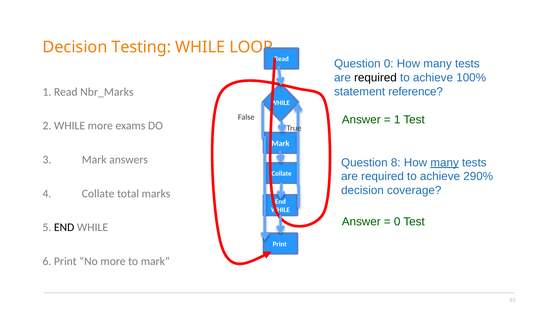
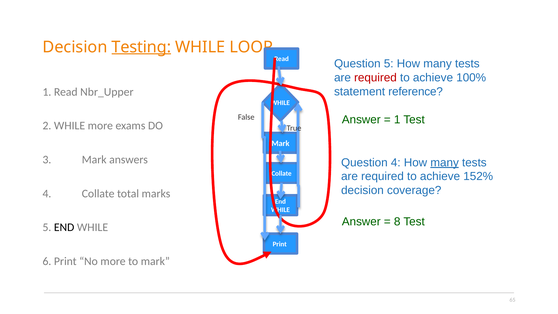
Testing underline: none -> present
Question 0: 0 -> 5
required at (375, 78) colour: black -> red
Nbr_Marks: Nbr_Marks -> Nbr_Upper
Question 8: 8 -> 4
290%: 290% -> 152%
0 at (397, 221): 0 -> 8
